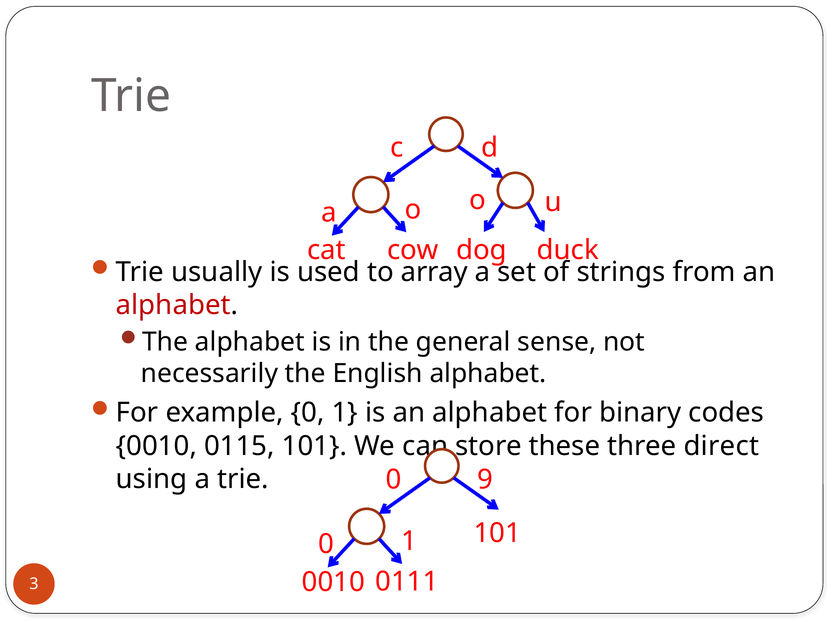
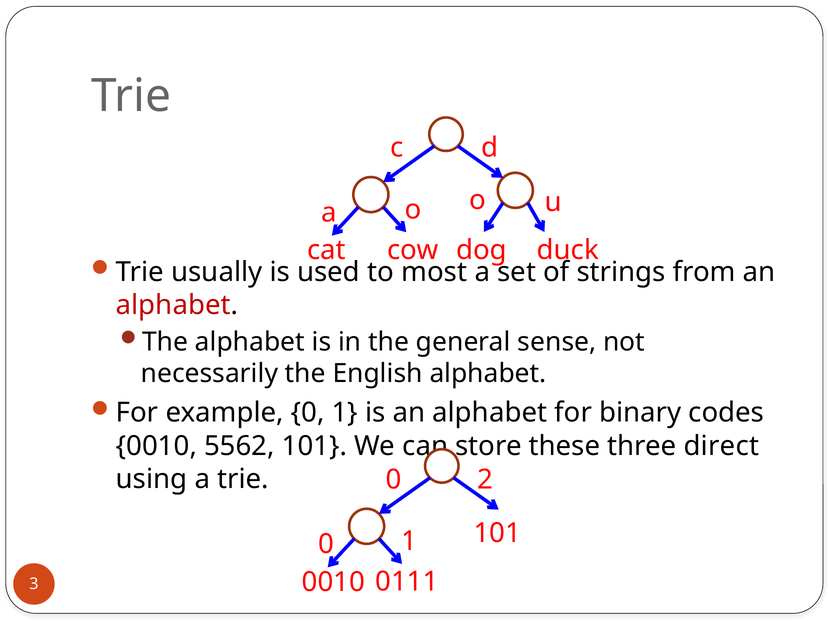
array: array -> most
0115: 0115 -> 5562
9: 9 -> 2
